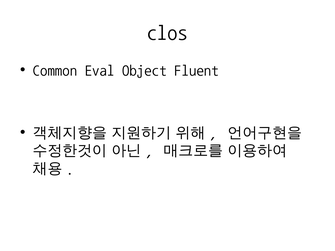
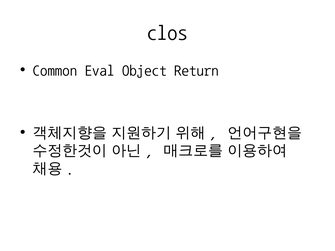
Fluent: Fluent -> Return
